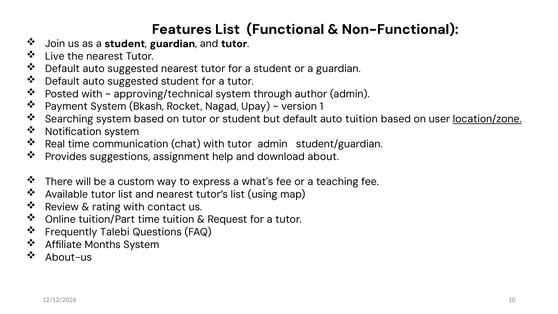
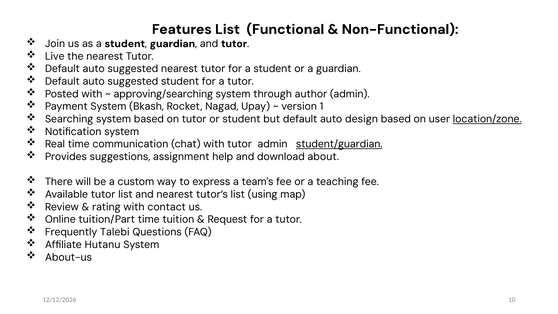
approving/technical: approving/technical -> approving/searching
auto tuition: tuition -> design
student/guardian underline: none -> present
what's: what's -> team's
Months: Months -> Hutanu
